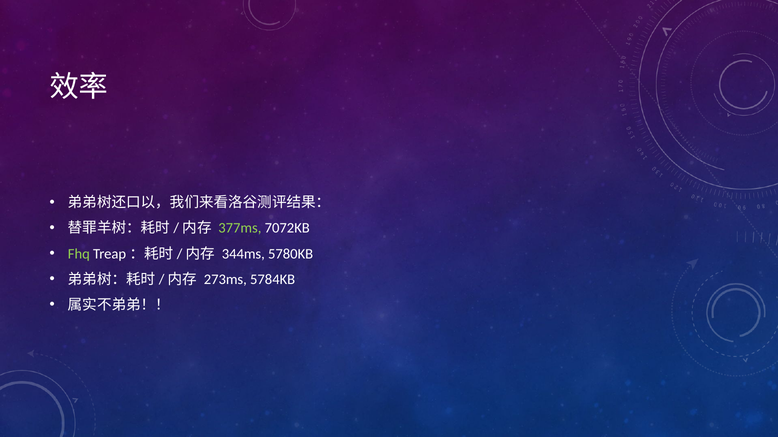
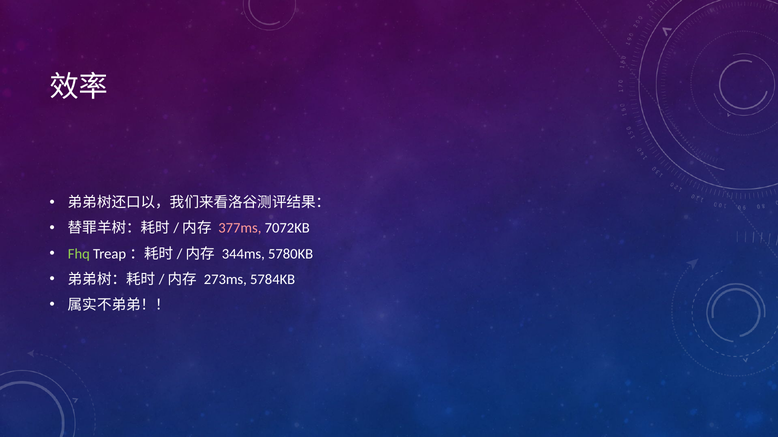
377ms colour: light green -> pink
